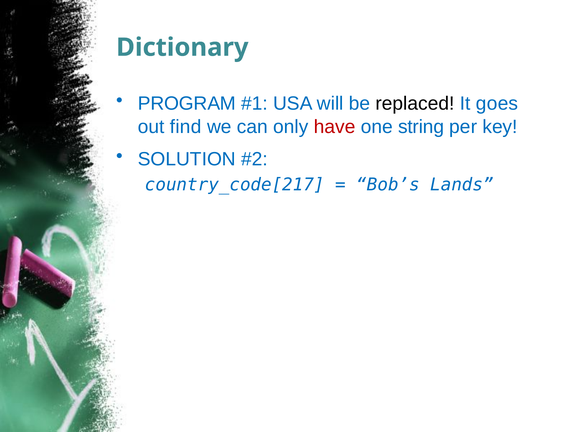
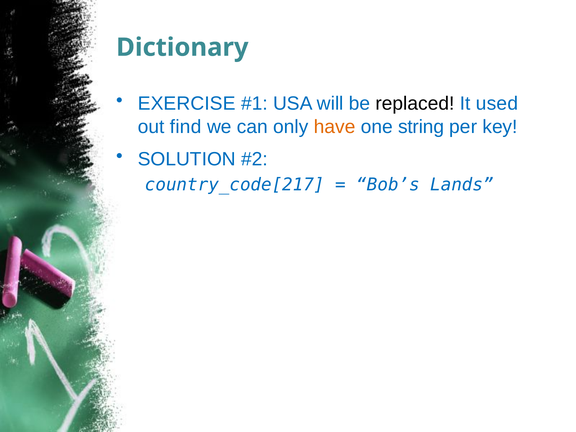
PROGRAM: PROGRAM -> EXERCISE
goes: goes -> used
have colour: red -> orange
